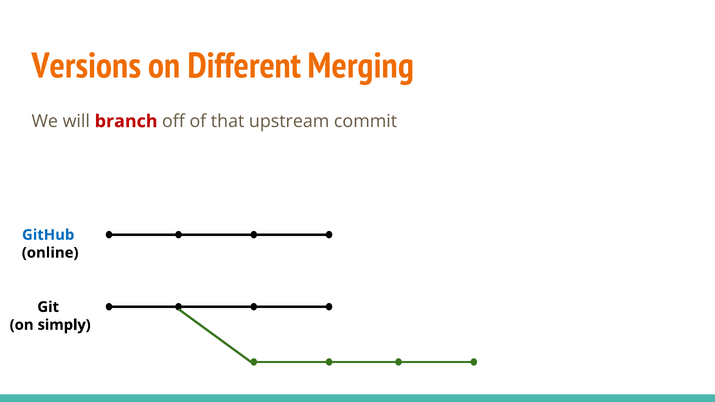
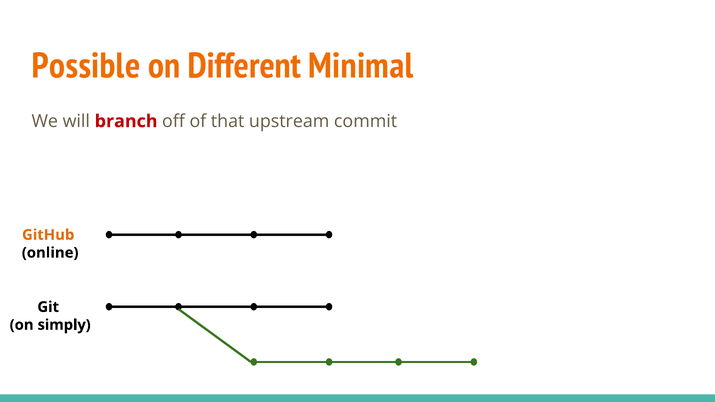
Versions: Versions -> Possible
Merging: Merging -> Minimal
GitHub colour: blue -> orange
